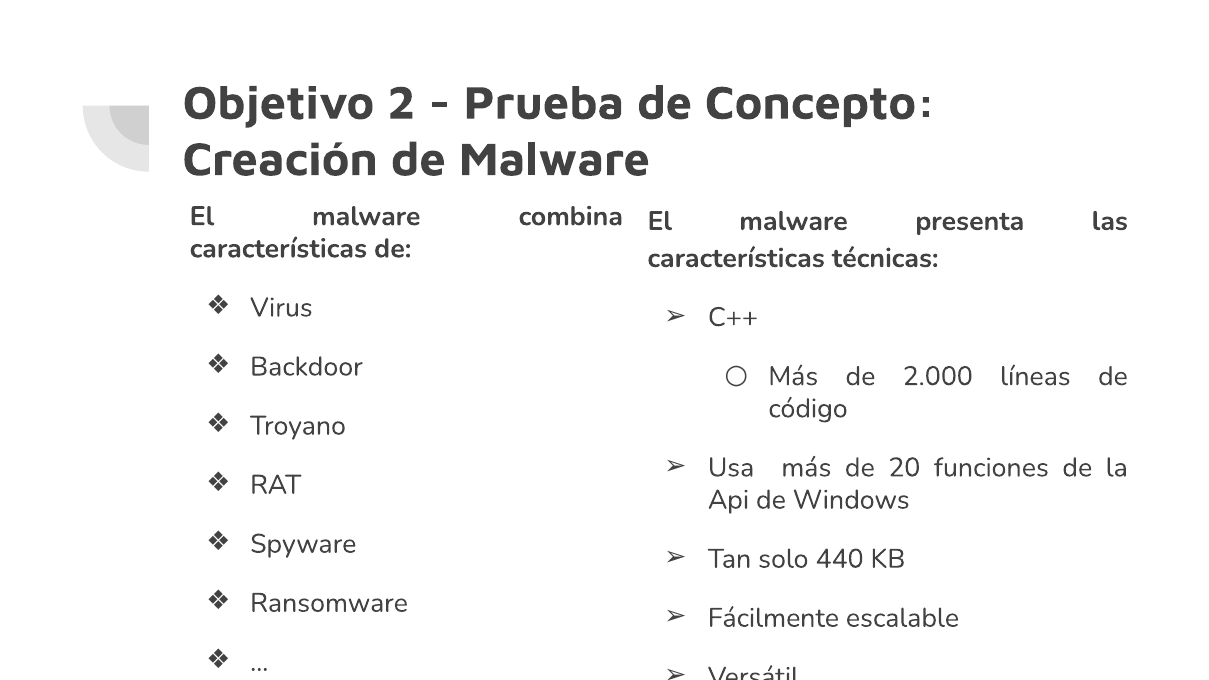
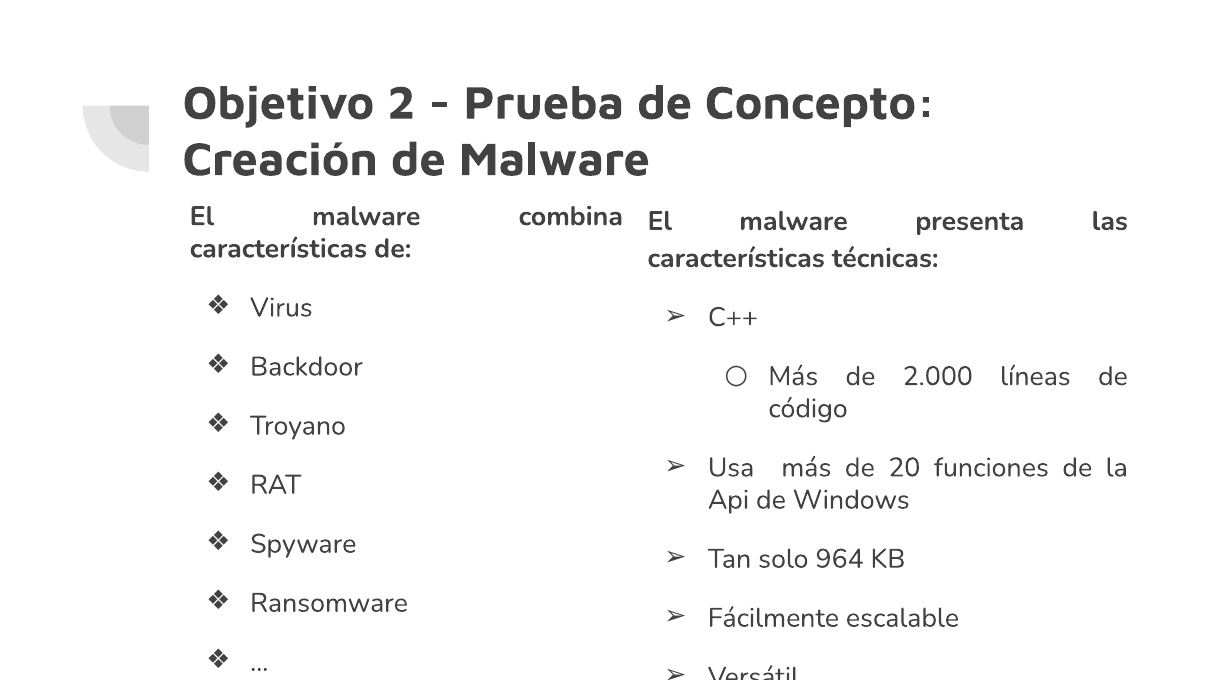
440: 440 -> 964
